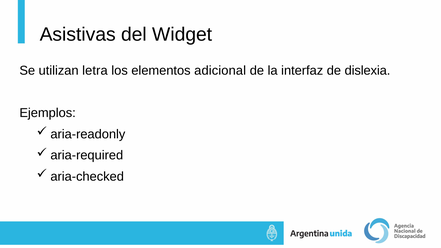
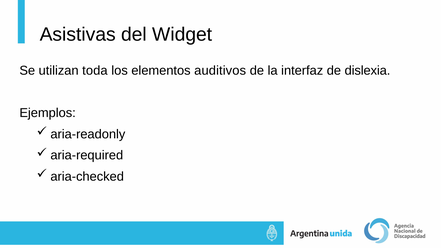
letra: letra -> toda
adicional: adicional -> auditivos
